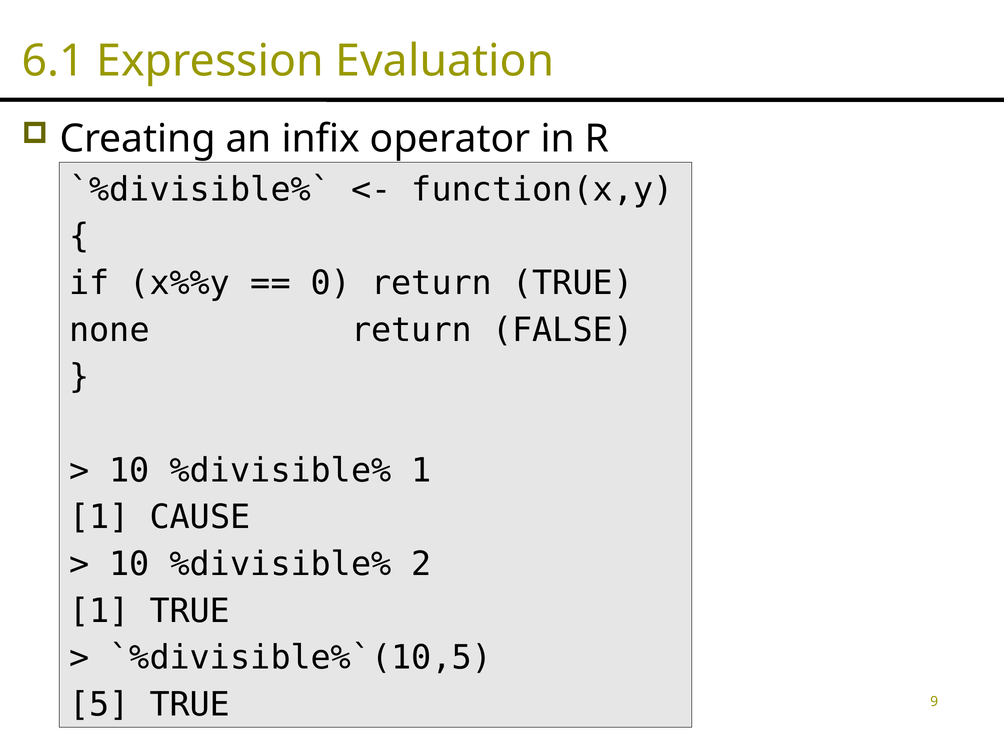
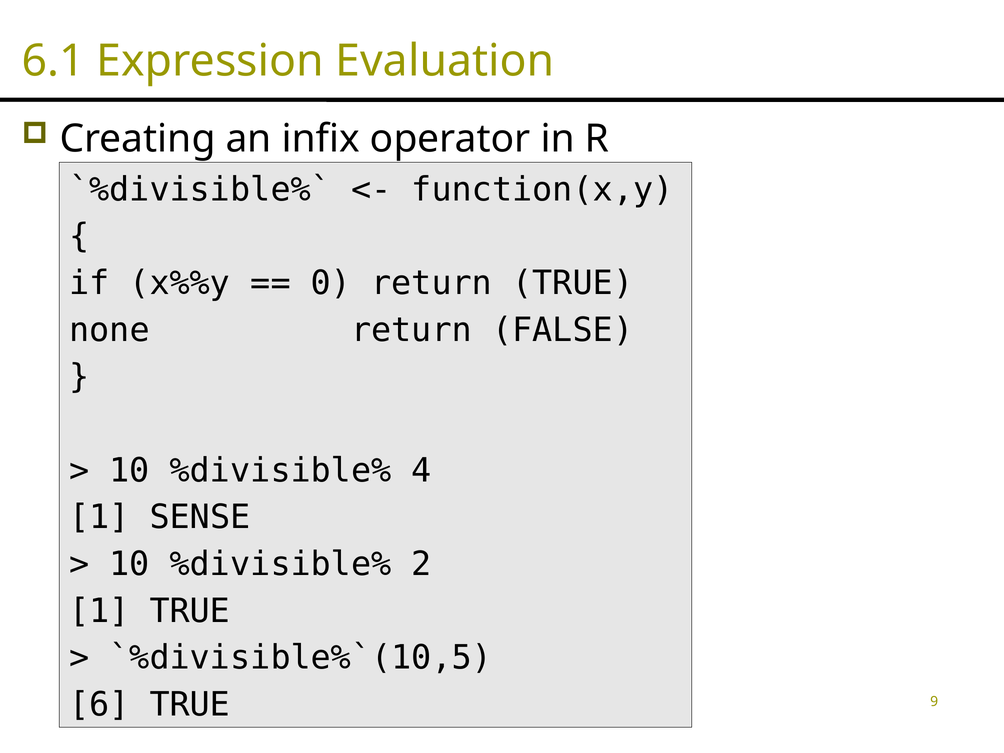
%divisible% 1: 1 -> 4
CAUSE: CAUSE -> SENSE
5: 5 -> 6
